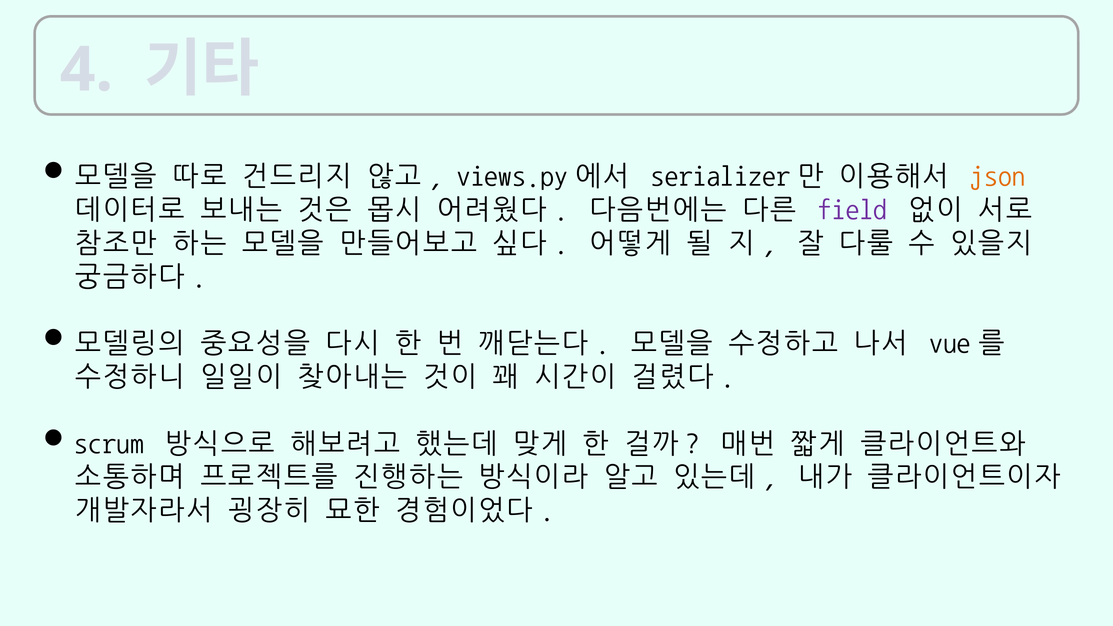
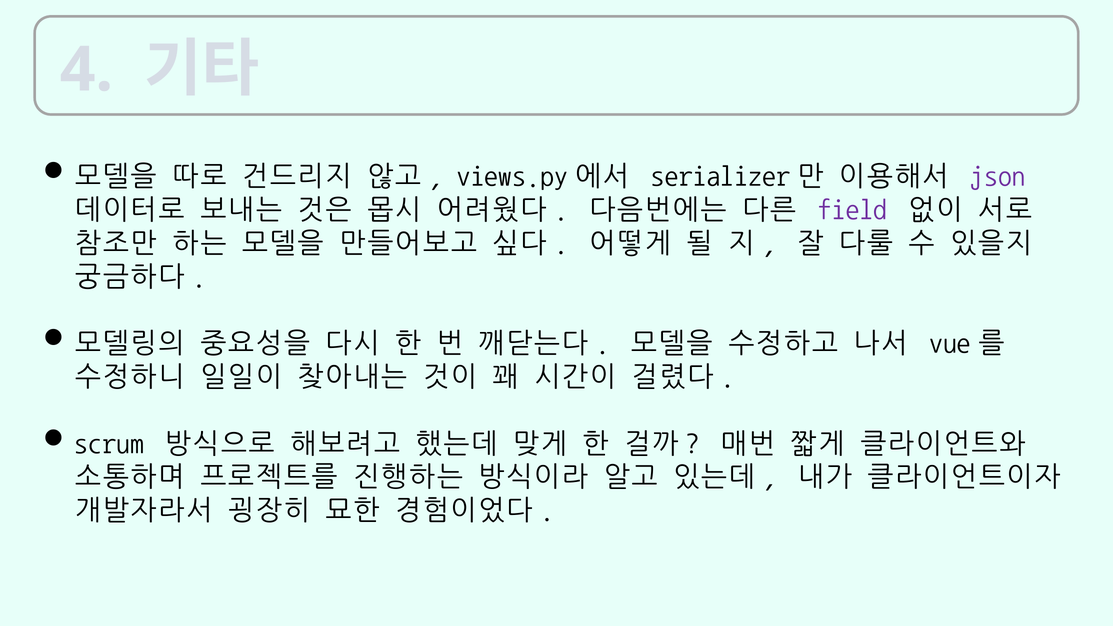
json colour: orange -> purple
